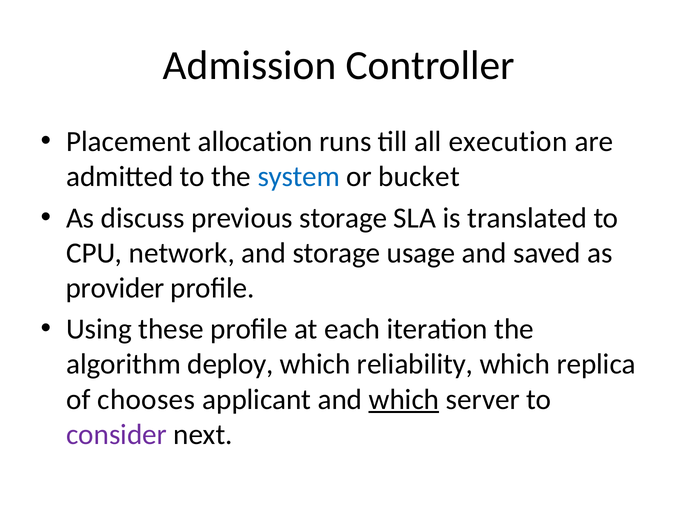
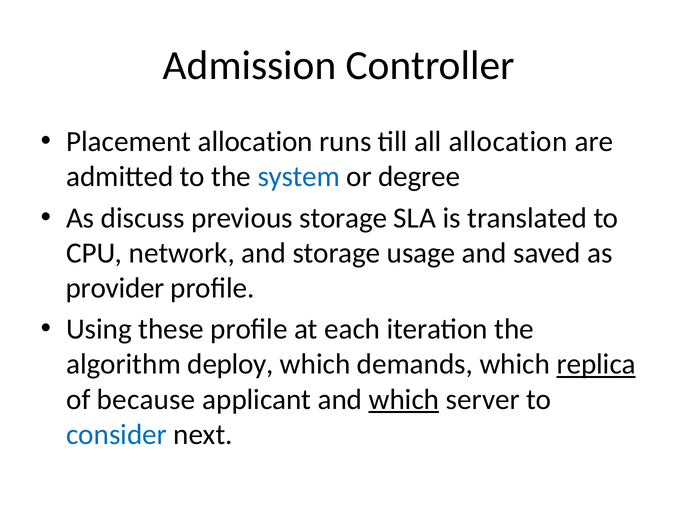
all execution: execution -> allocation
bucket: bucket -> degree
reliability: reliability -> demands
replica underline: none -> present
chooses: chooses -> because
consider colour: purple -> blue
